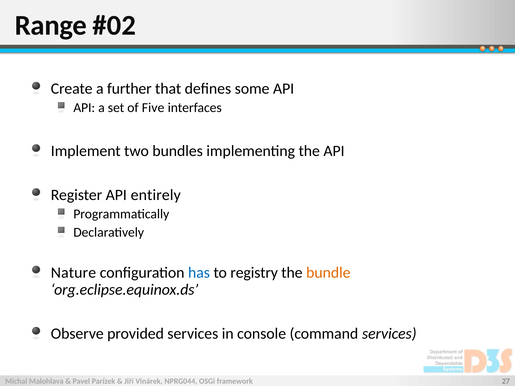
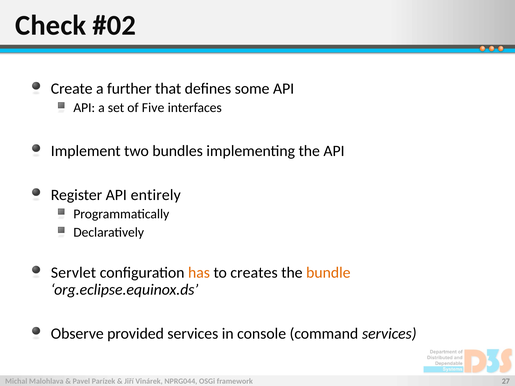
Range: Range -> Check
Nature: Nature -> Servlet
has colour: blue -> orange
registry: registry -> creates
